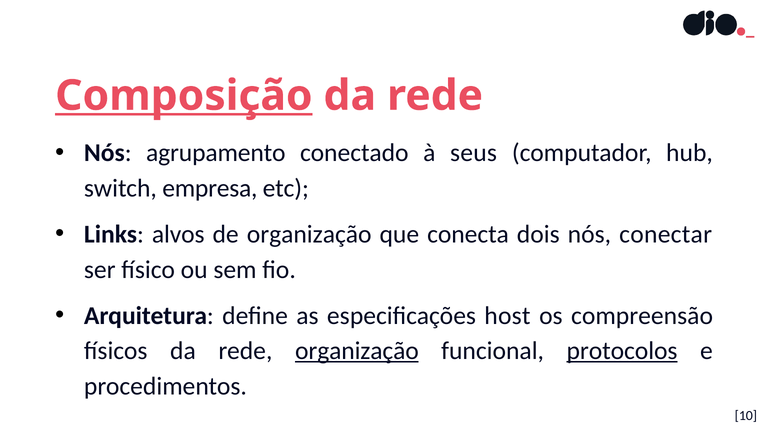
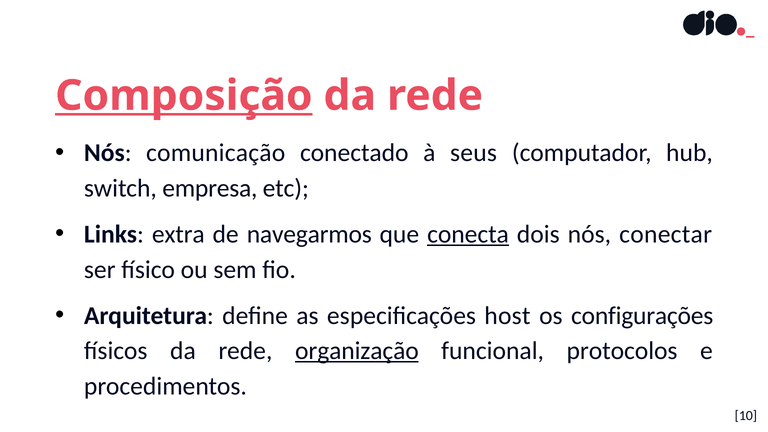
agrupamento: agrupamento -> comunicação
alvos: alvos -> extra
de organização: organização -> navegarmos
conecta underline: none -> present
compreensão: compreensão -> configurações
protocolos underline: present -> none
